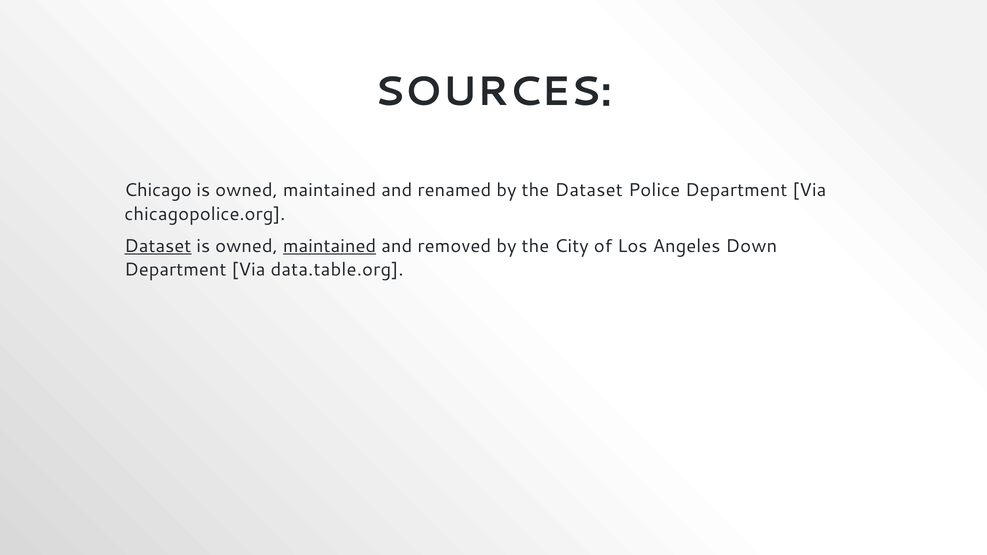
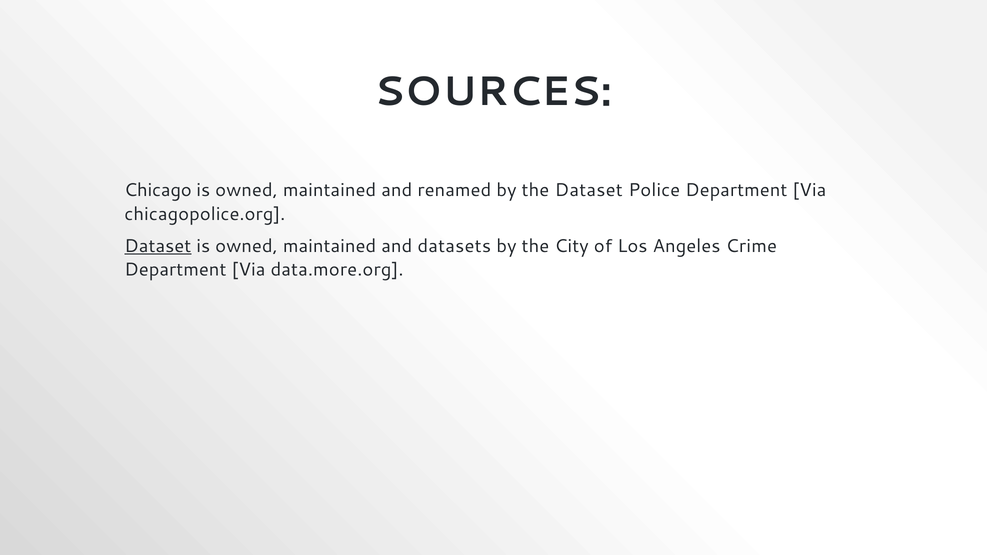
maintained at (330, 246) underline: present -> none
removed: removed -> datasets
Down: Down -> Crime
data.table.org: data.table.org -> data.more.org
